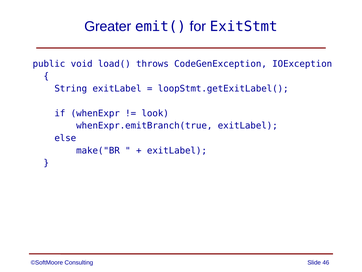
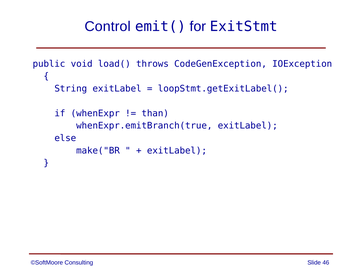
Greater: Greater -> Control
look: look -> than
